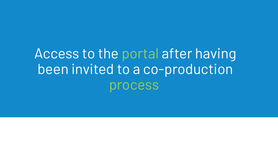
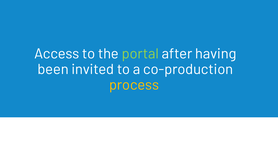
process colour: light green -> yellow
